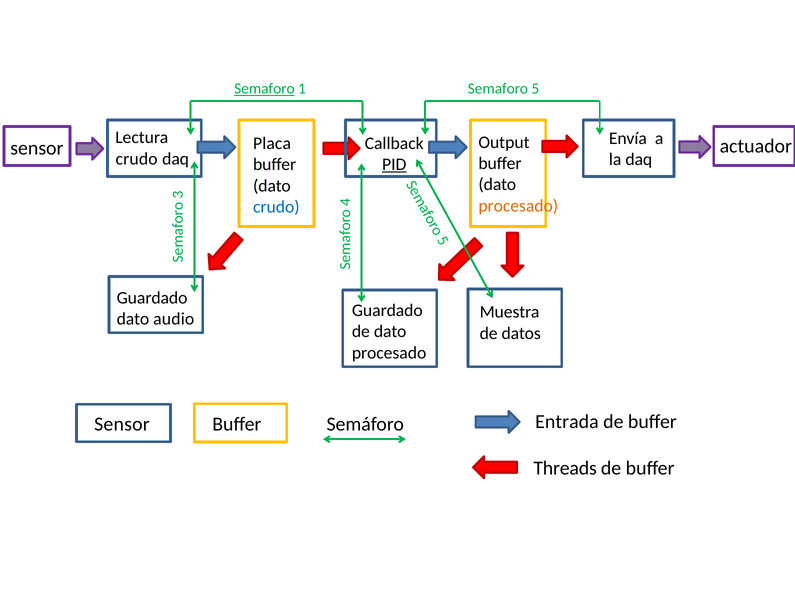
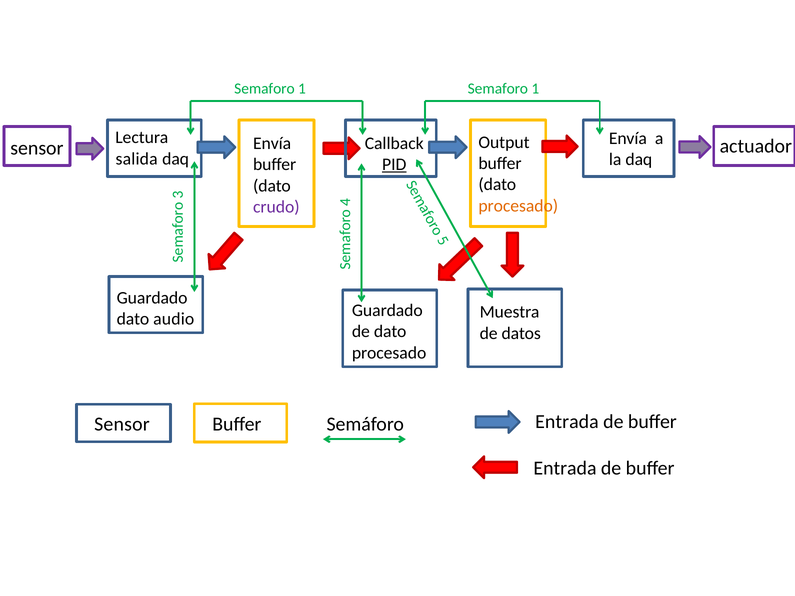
Semaforo at (264, 89) underline: present -> none
1 Semaforo 5: 5 -> 1
Placa at (272, 143): Placa -> Envía
crudo at (137, 159): crudo -> salida
crudo at (276, 207) colour: blue -> purple
Threads at (565, 469): Threads -> Entrada
